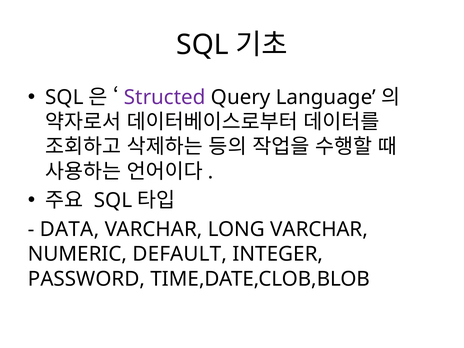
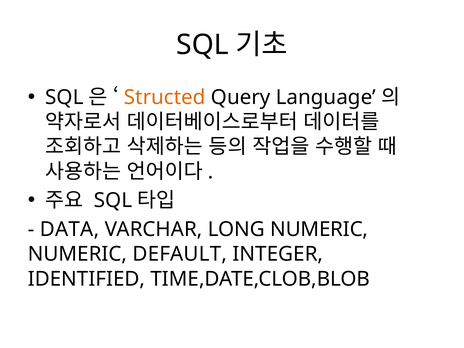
Structed colour: purple -> orange
LONG VARCHAR: VARCHAR -> NUMERIC
PASSWORD: PASSWORD -> IDENTIFIED
